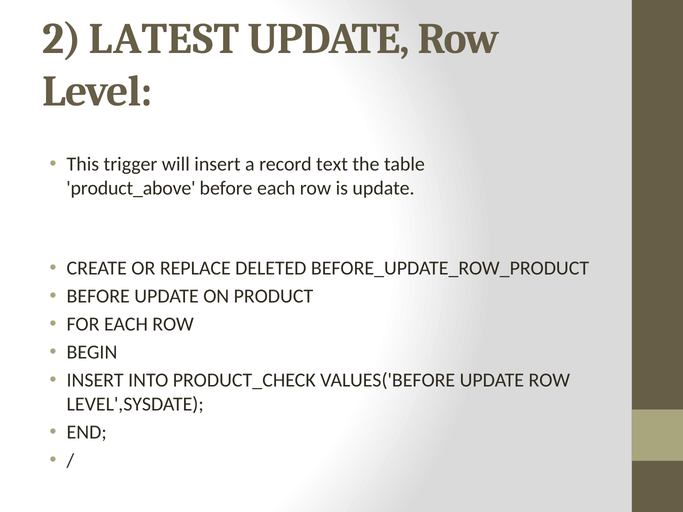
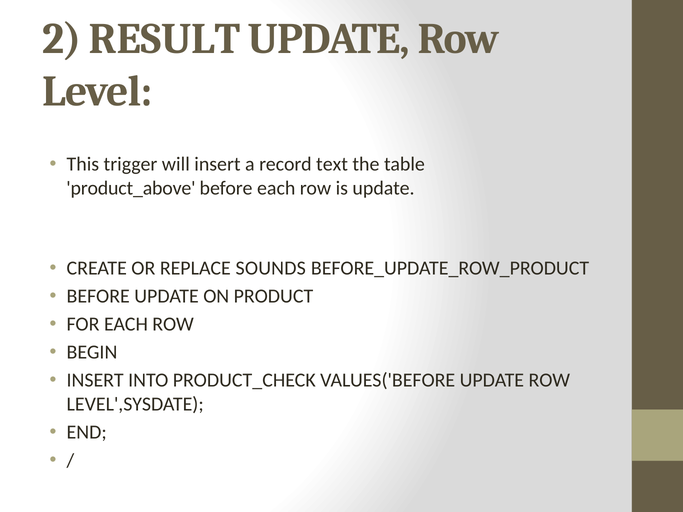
LATEST: LATEST -> RESULT
DELETED: DELETED -> SOUNDS
